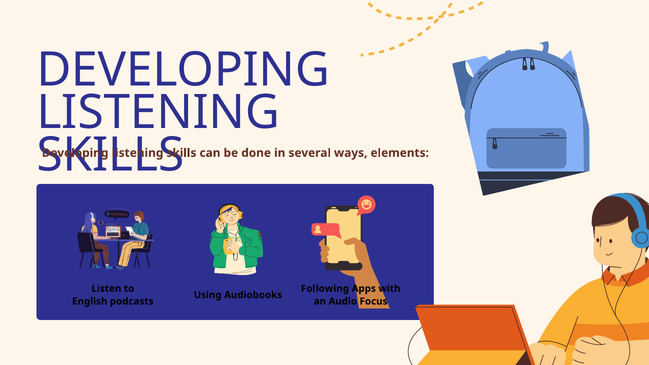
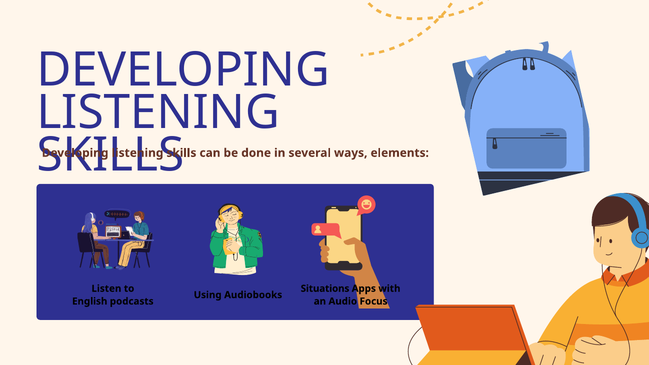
Following: Following -> Situations
